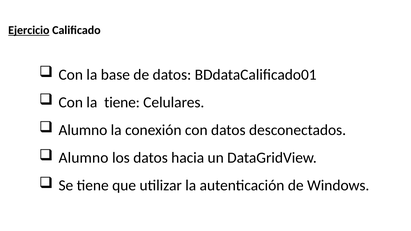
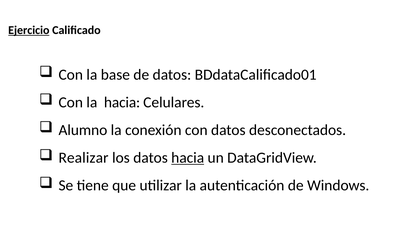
la tiene: tiene -> hacia
Alumno at (83, 158): Alumno -> Realizar
hacia at (188, 158) underline: none -> present
